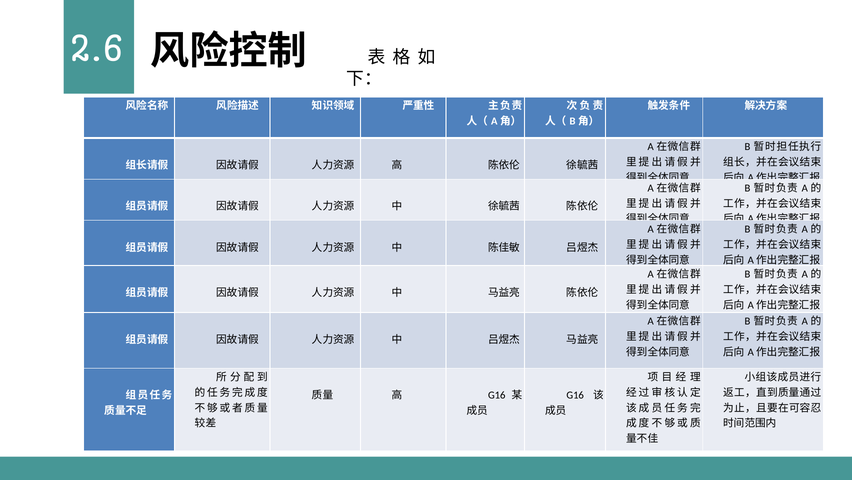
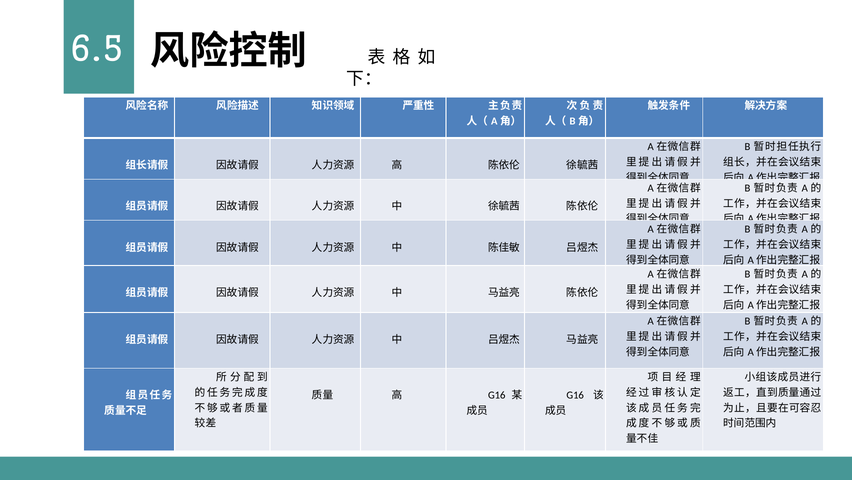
2.6: 2.6 -> 6.5
